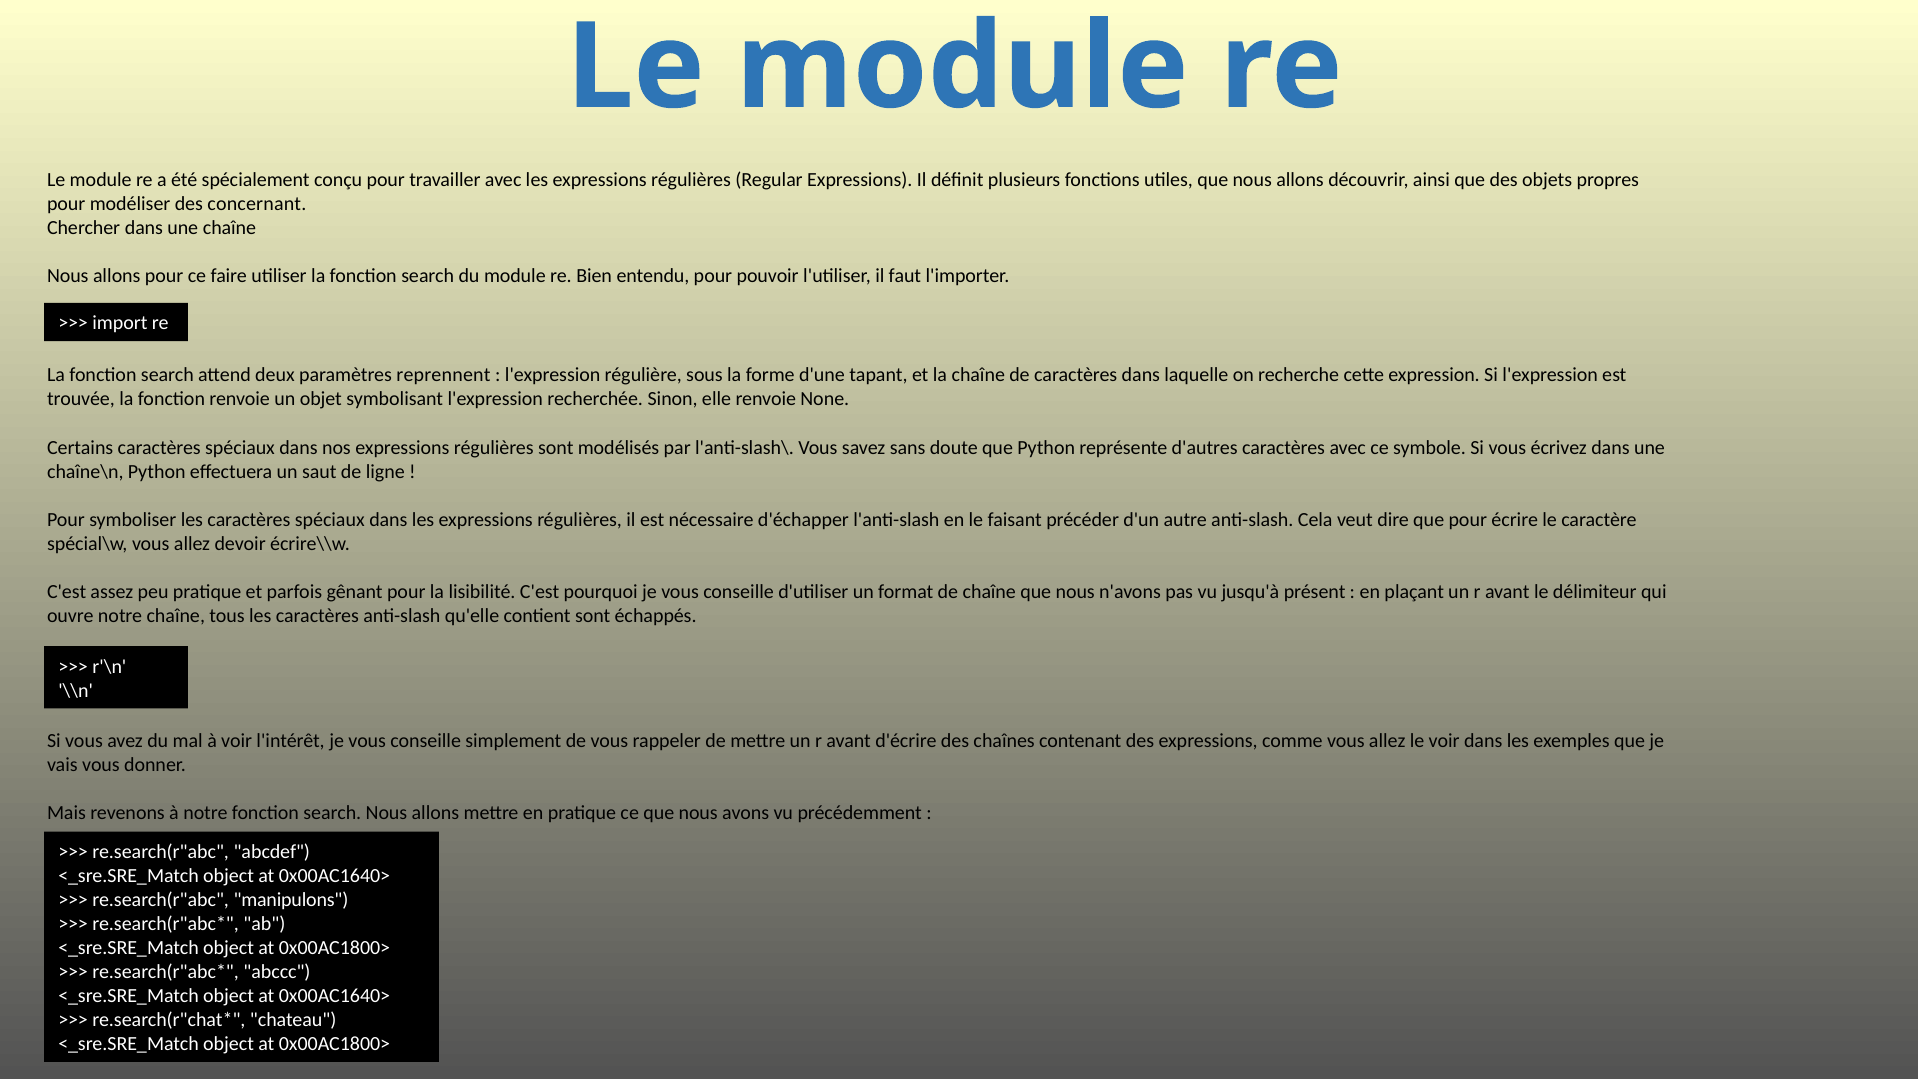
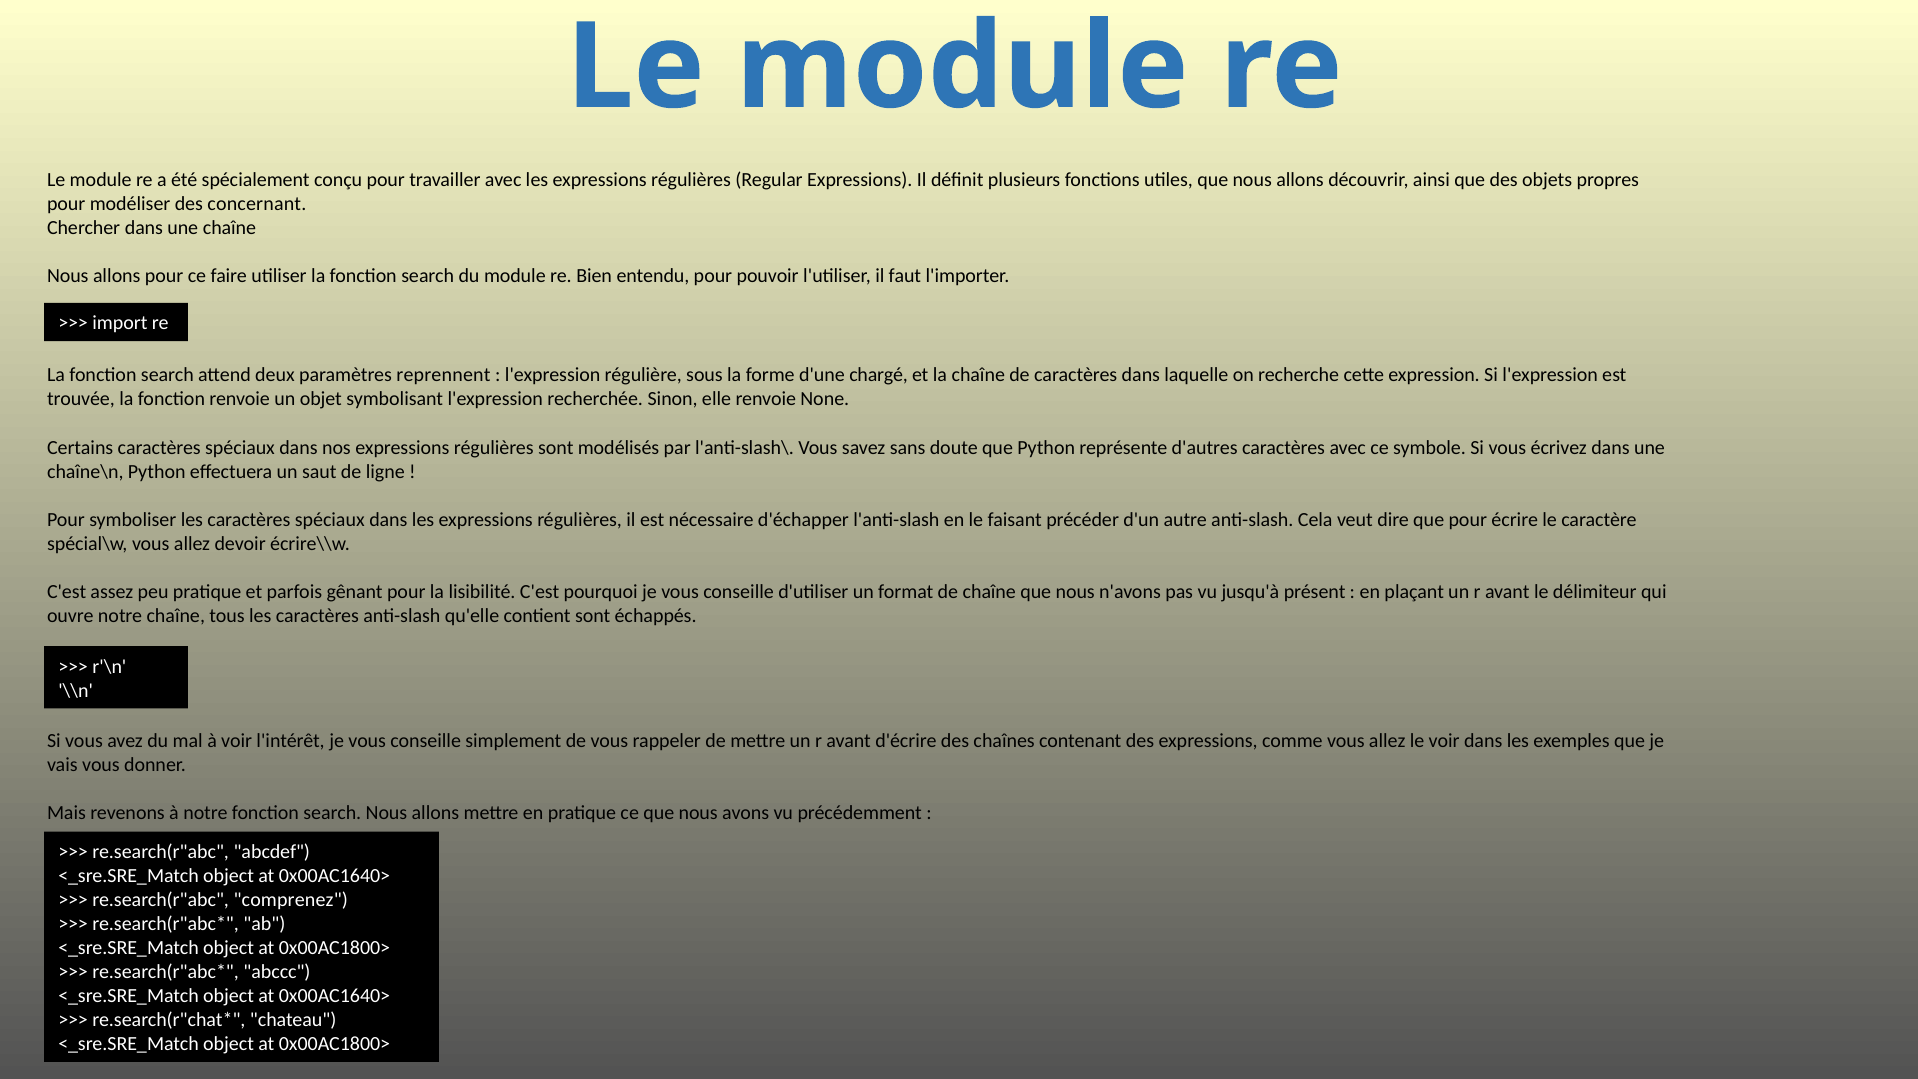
tapant: tapant -> chargé
manipulons: manipulons -> comprenez
